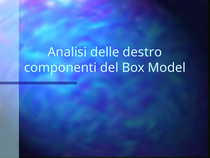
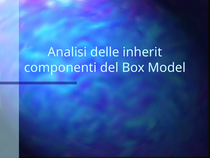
destro: destro -> inherit
